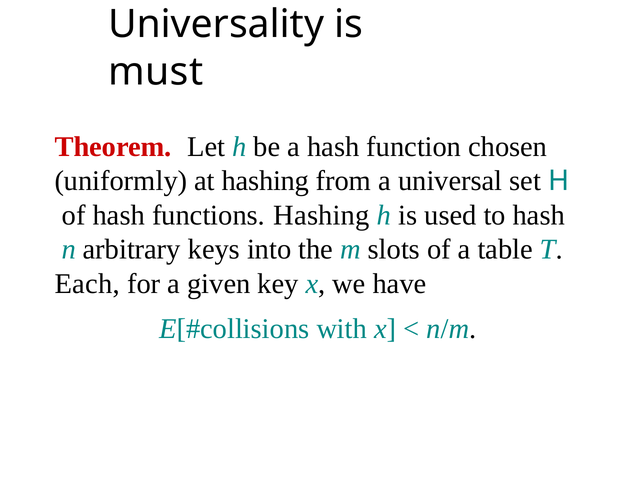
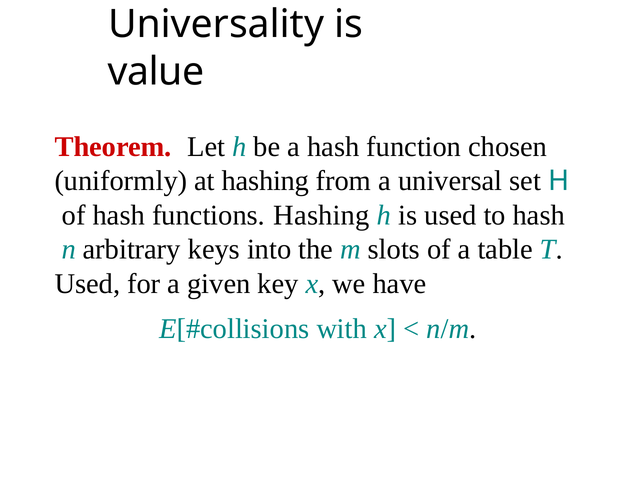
must: must -> value
Each at (87, 284): Each -> Used
